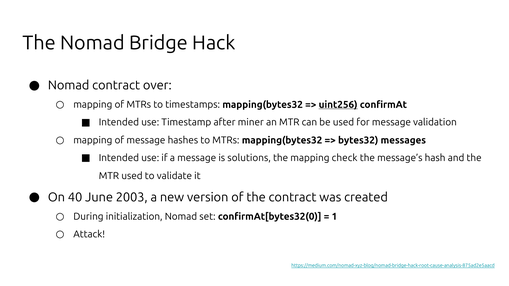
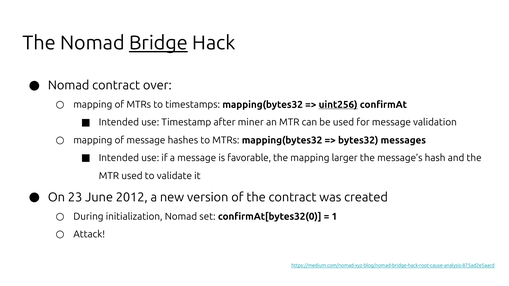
Bridge underline: none -> present
solutions: solutions -> favorable
check: check -> larger
40: 40 -> 23
2003: 2003 -> 2012
